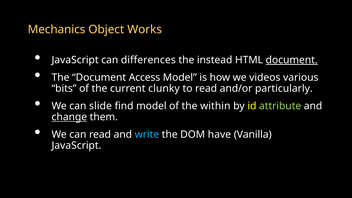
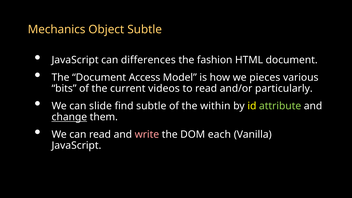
Object Works: Works -> Subtle
instead: instead -> fashion
document at (292, 60) underline: present -> none
videos: videos -> pieces
clunky: clunky -> videos
find model: model -> subtle
write colour: light blue -> pink
have: have -> each
